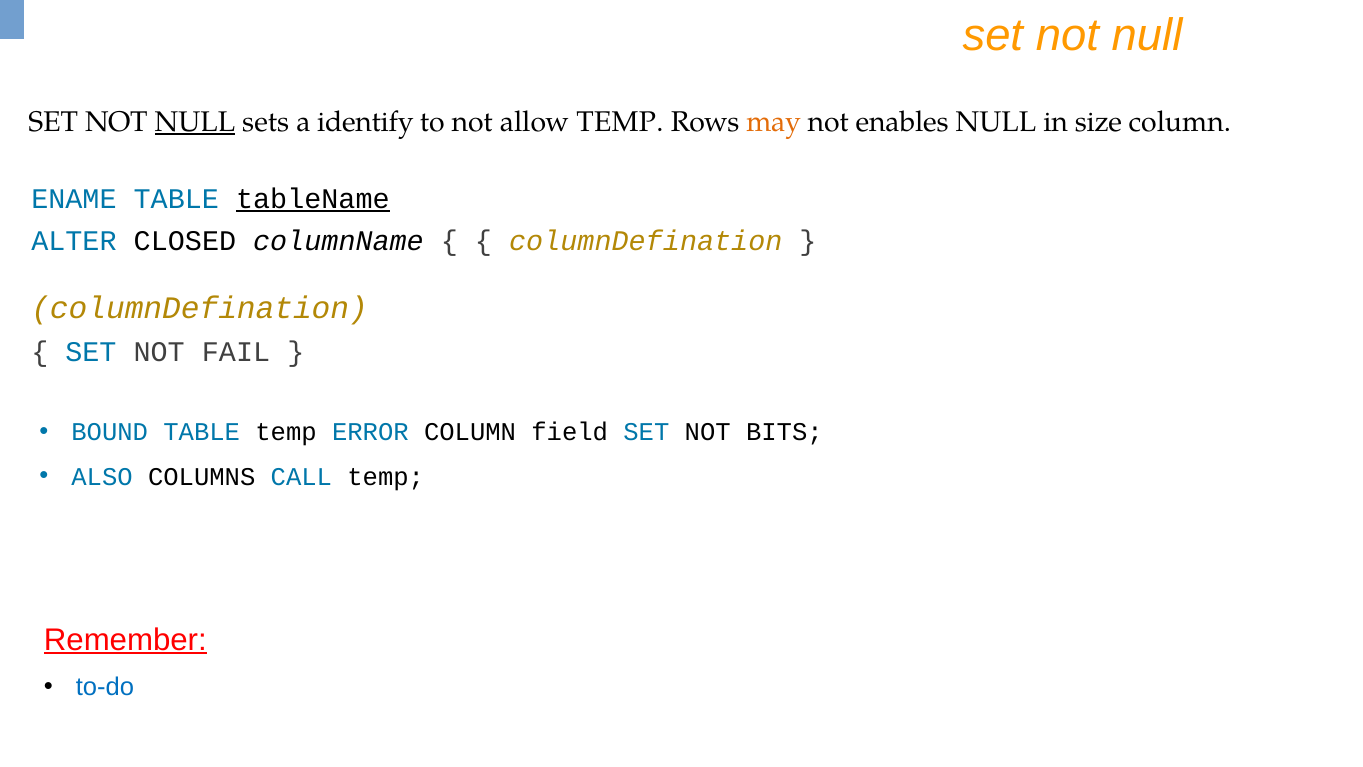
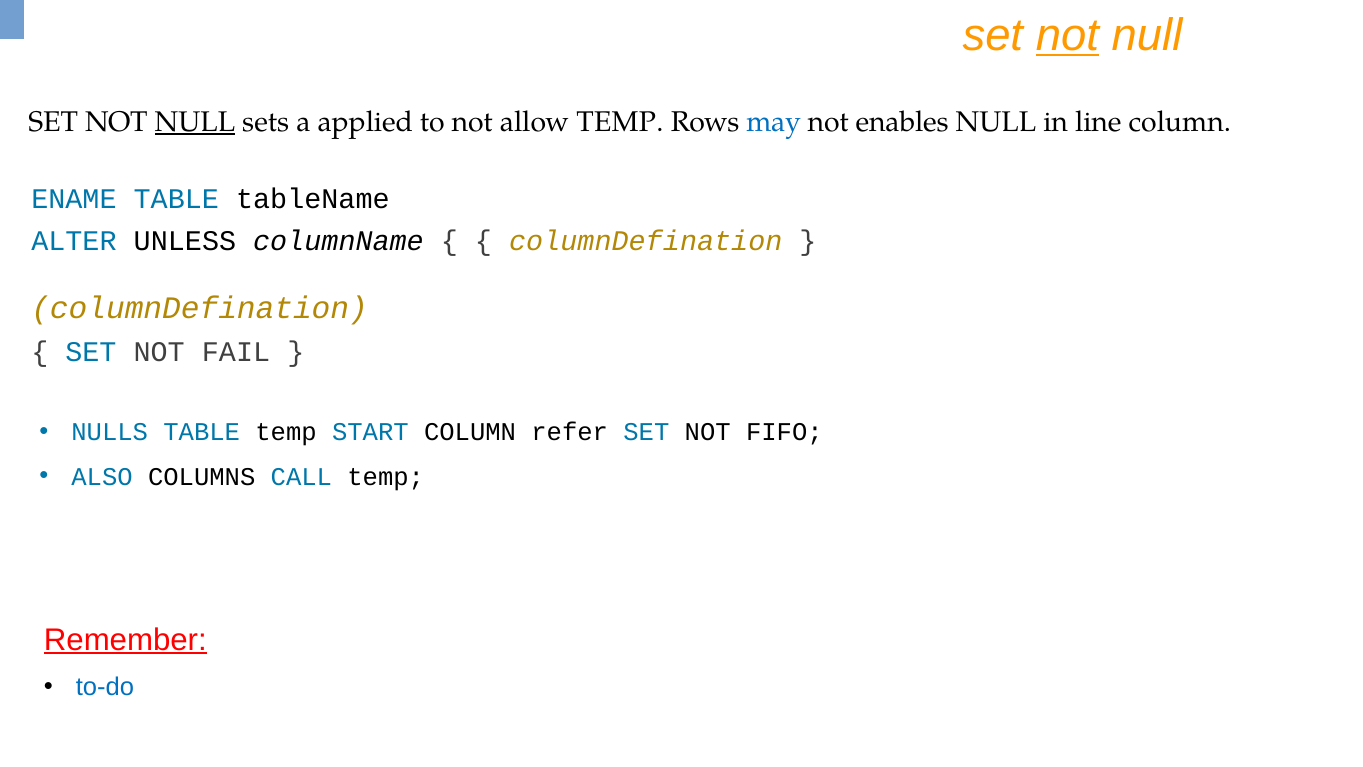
not at (1067, 35) underline: none -> present
identify: identify -> applied
may colour: orange -> blue
size: size -> line
tableName underline: present -> none
CLOSED: CLOSED -> UNLESS
BOUND: BOUND -> NULLS
ERROR: ERROR -> START
field: field -> refer
BITS: BITS -> FIFO
